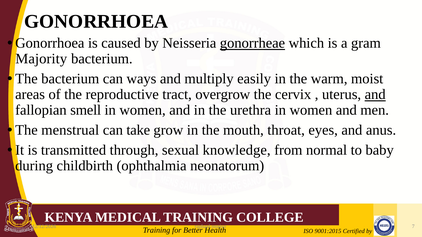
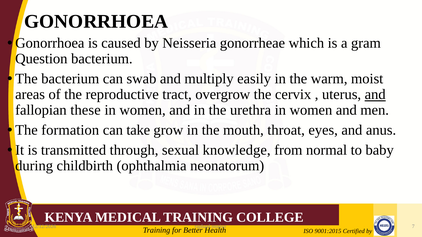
gonorrheae underline: present -> none
Majority: Majority -> Question
ways: ways -> swab
smell: smell -> these
menstrual: menstrual -> formation
